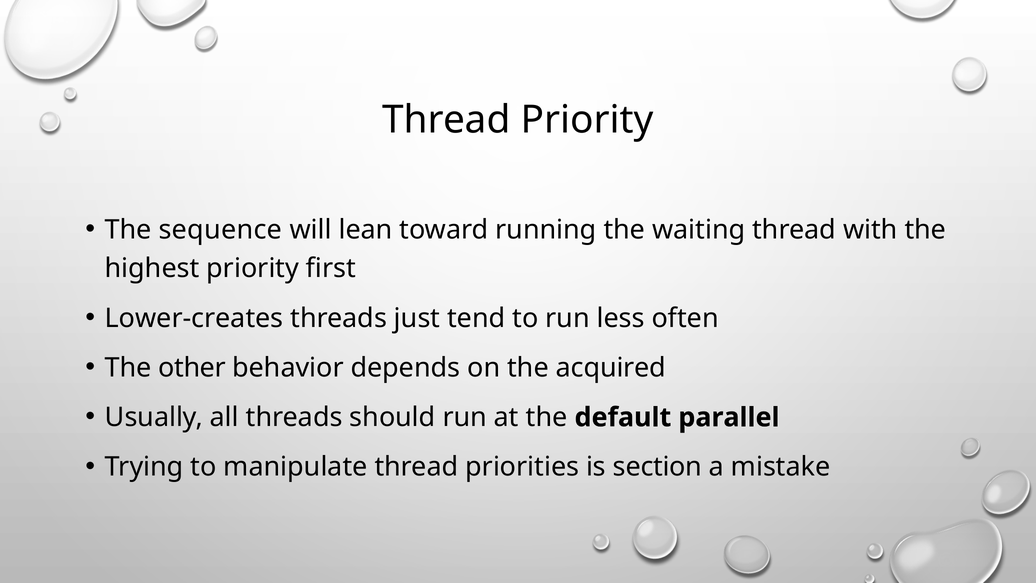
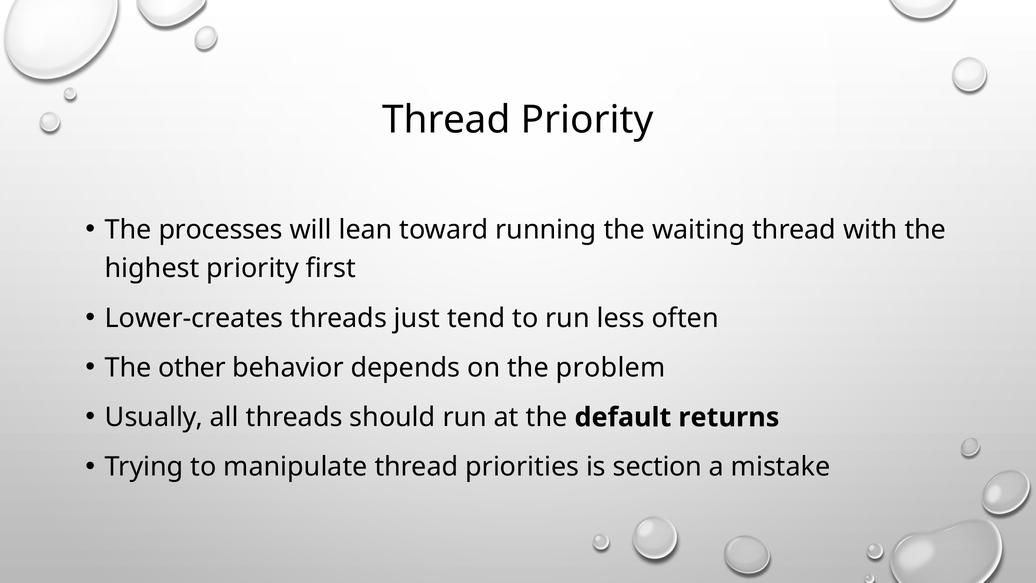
sequence: sequence -> processes
acquired: acquired -> problem
parallel: parallel -> returns
